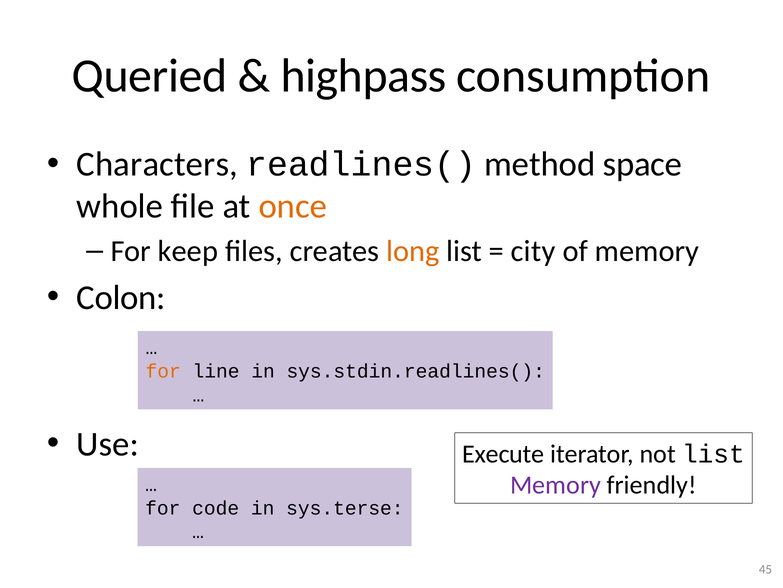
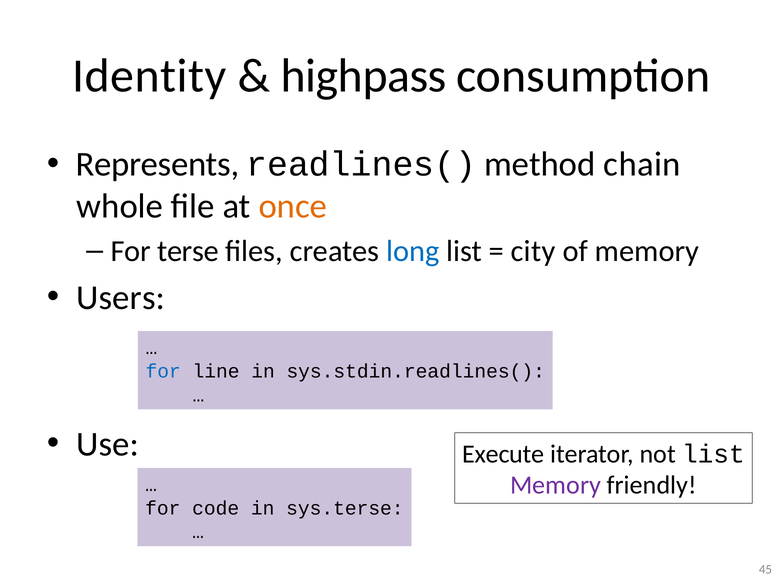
Queried: Queried -> Identity
Characters: Characters -> Represents
space: space -> chain
keep: keep -> terse
long colour: orange -> blue
Colon: Colon -> Users
for at (163, 371) colour: orange -> blue
